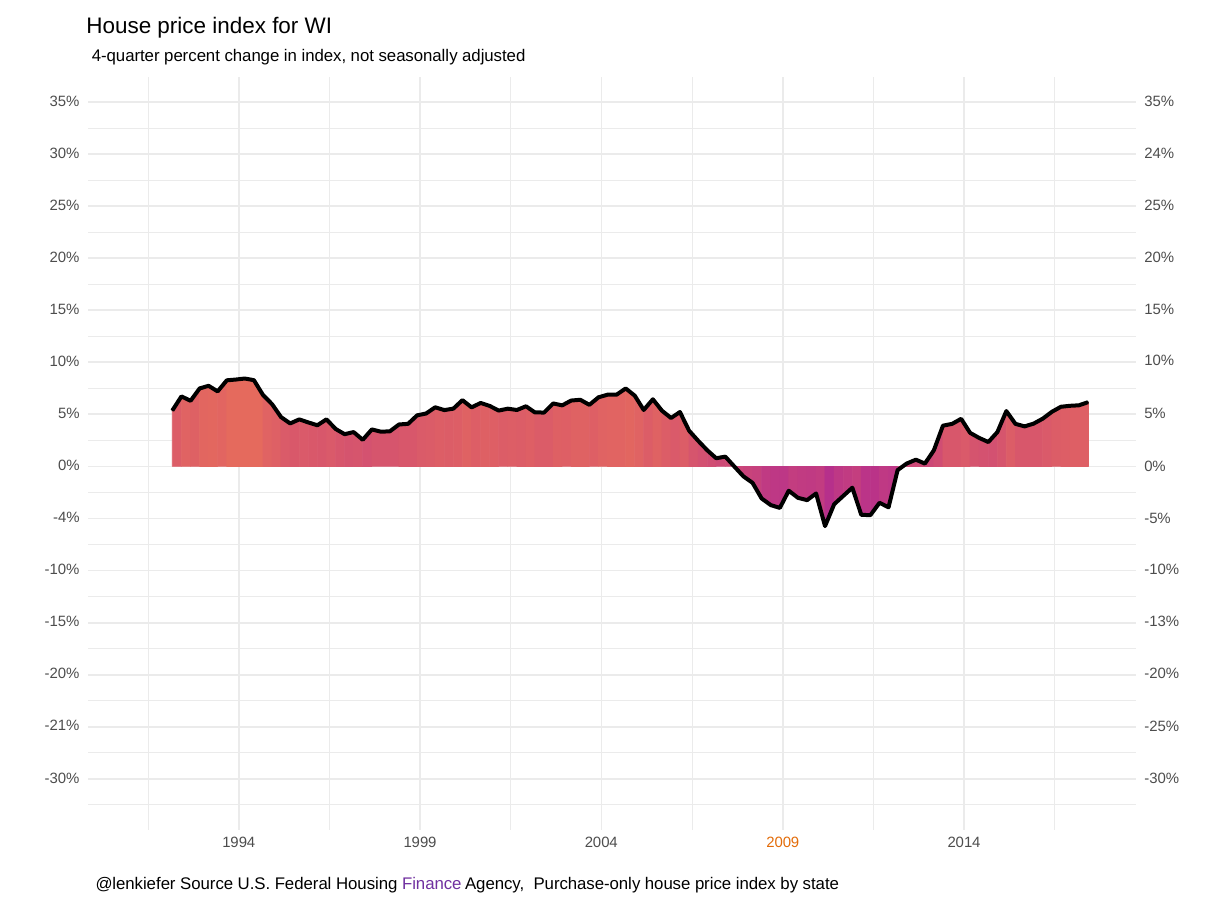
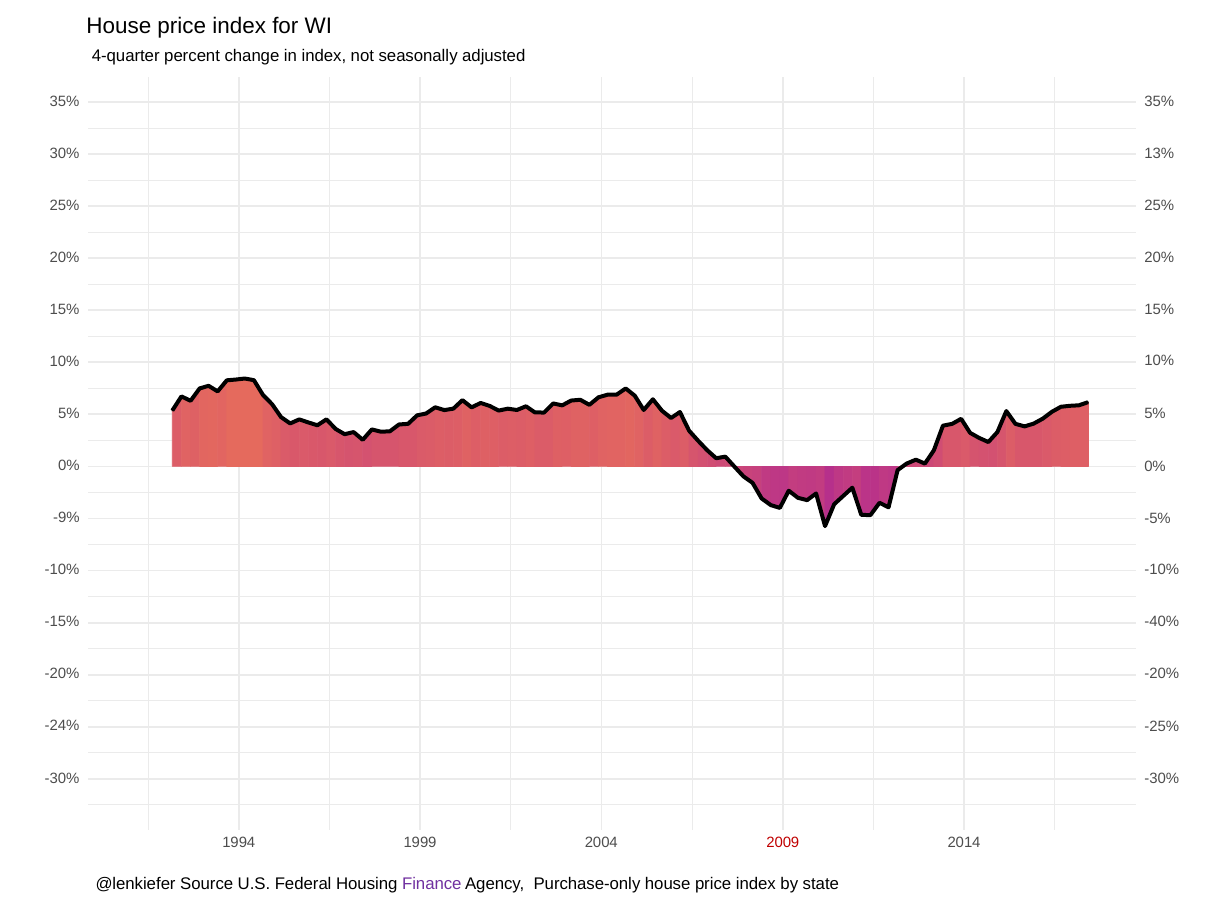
24%: 24% -> 13%
-4%: -4% -> -9%
-13%: -13% -> -40%
-21%: -21% -> -24%
2009 colour: orange -> red
